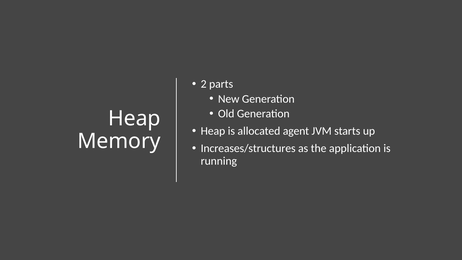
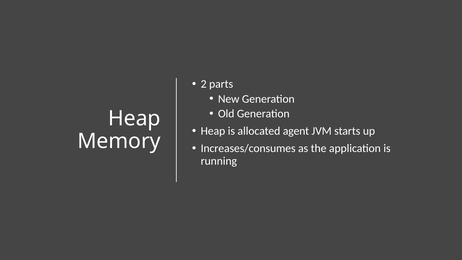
Increases/structures: Increases/structures -> Increases/consumes
